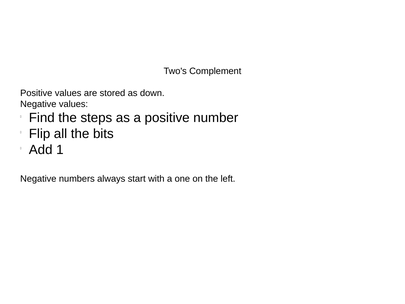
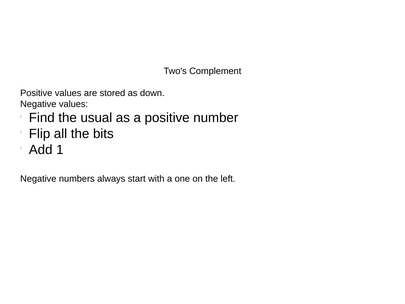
steps: steps -> usual
